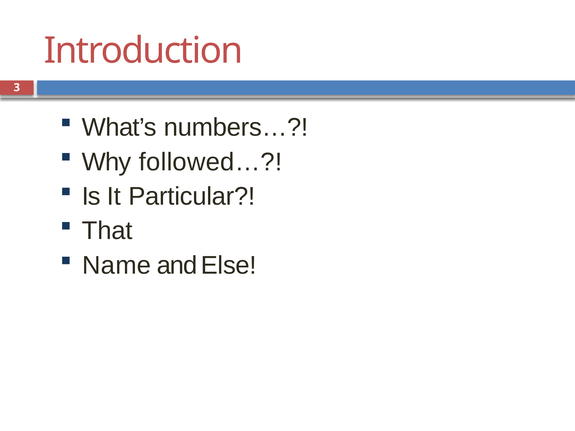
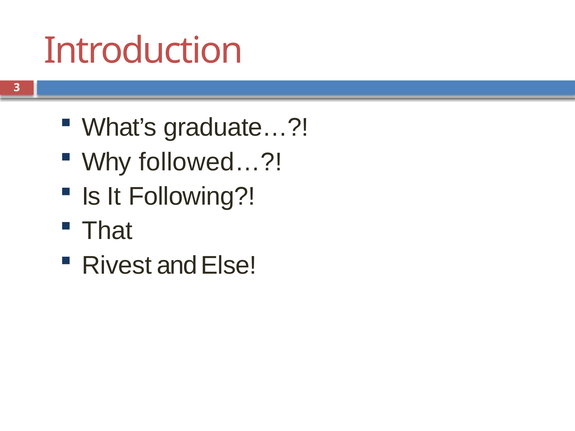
numbers…: numbers… -> graduate…
Particular: Particular -> Following
Name: Name -> Rivest
